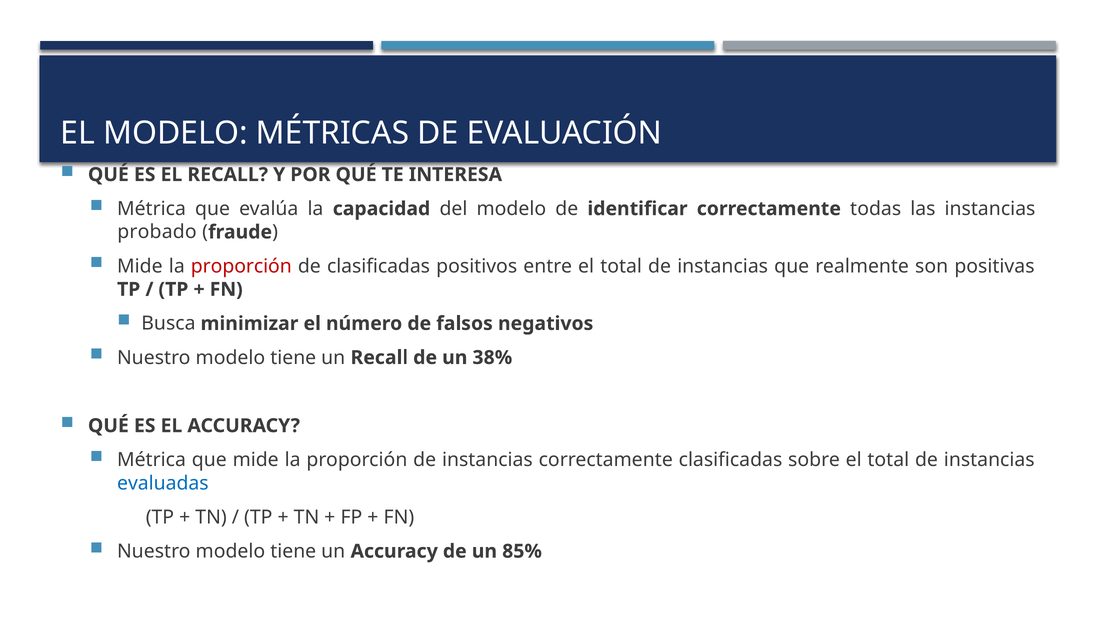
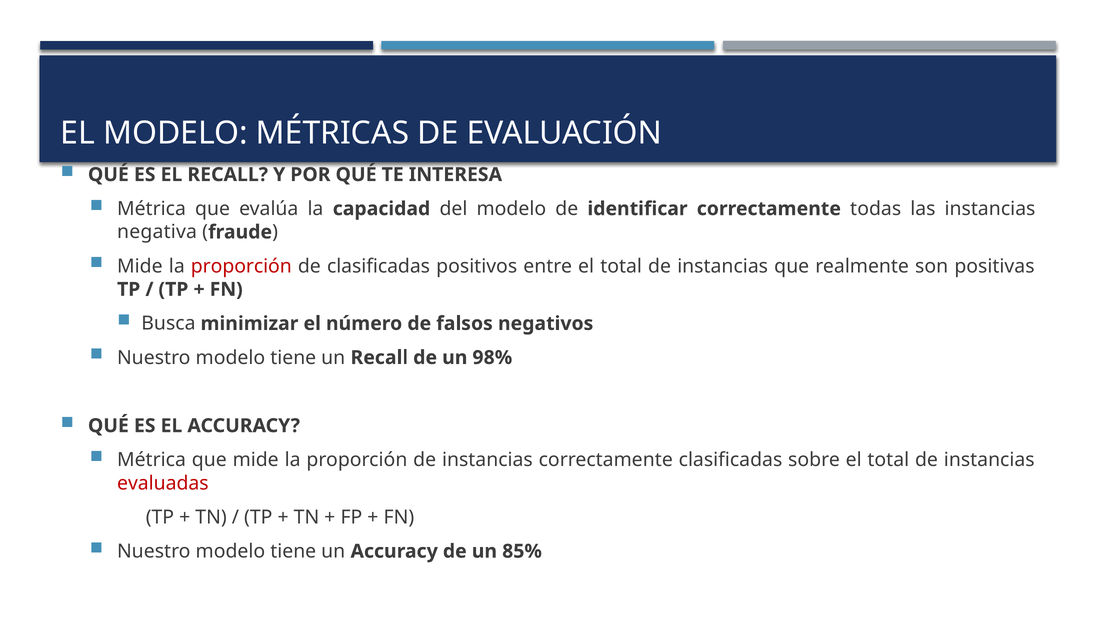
probado: probado -> negativa
38%: 38% -> 98%
evaluadas colour: blue -> red
